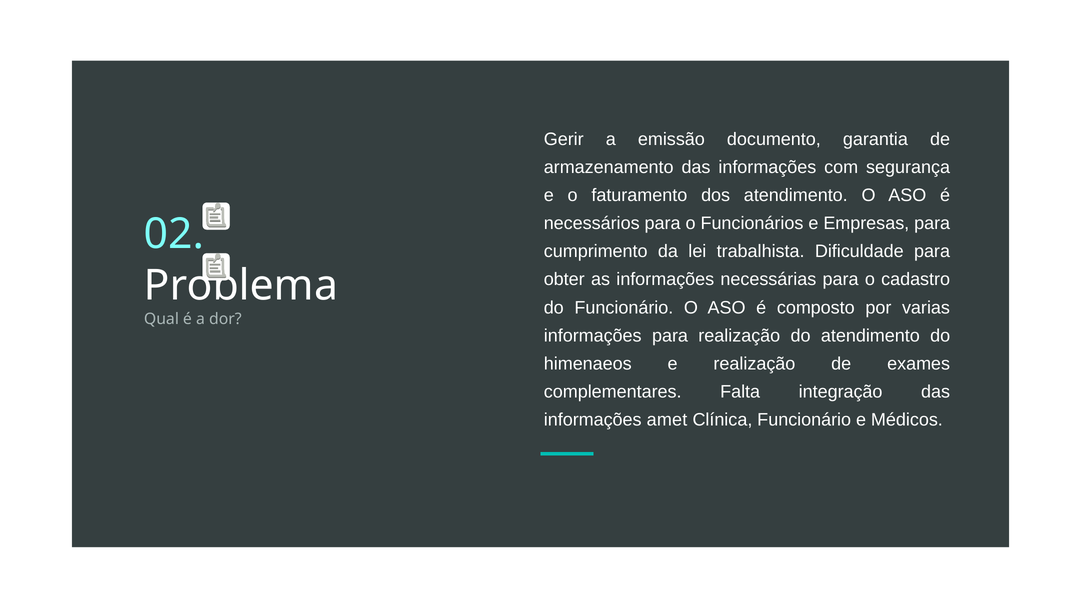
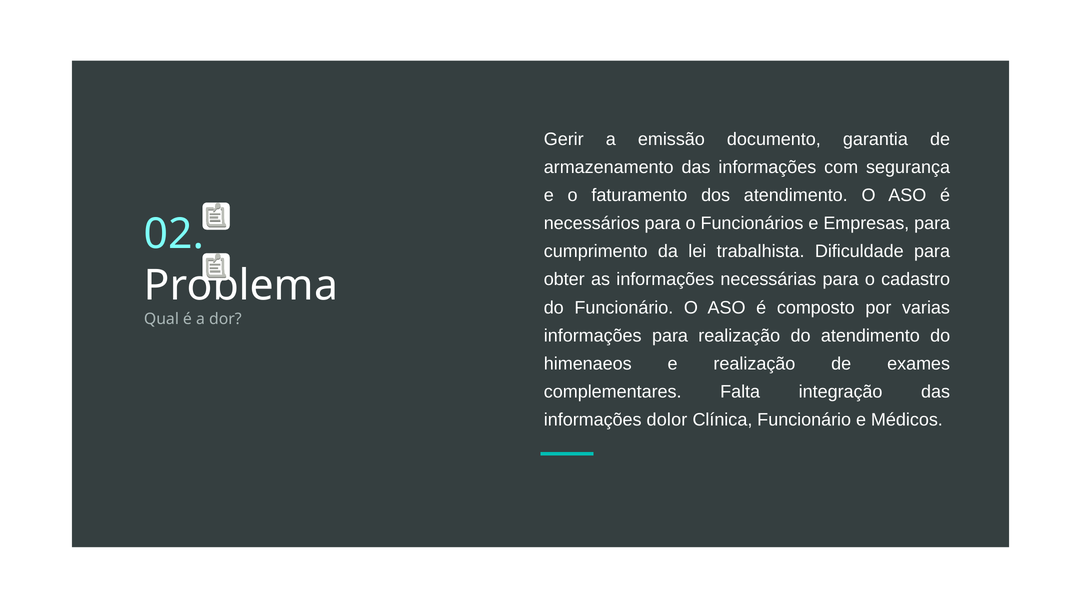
amet: amet -> dolor
